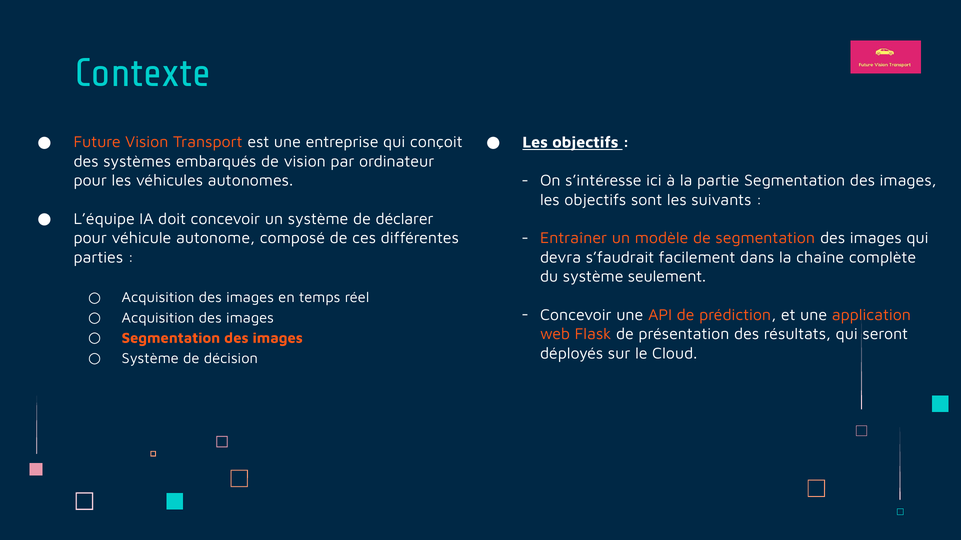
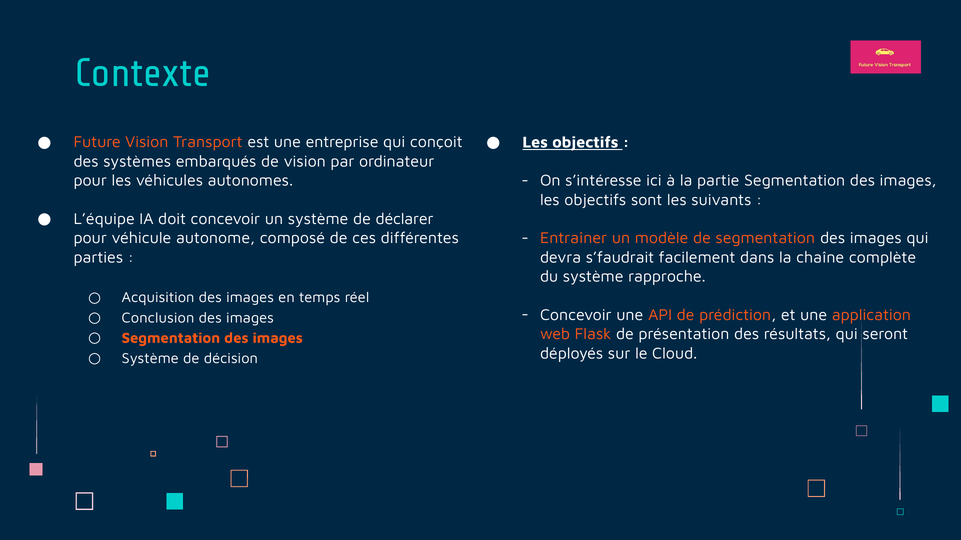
seulement: seulement -> rapproche
Acquisition at (158, 318): Acquisition -> Conclusion
